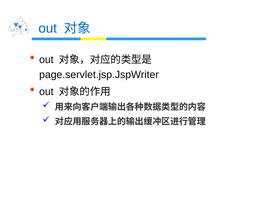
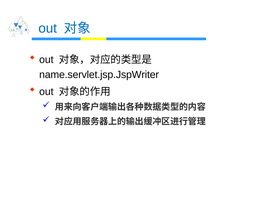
page.servlet.jsp.JspWriter: page.servlet.jsp.JspWriter -> name.servlet.jsp.JspWriter
